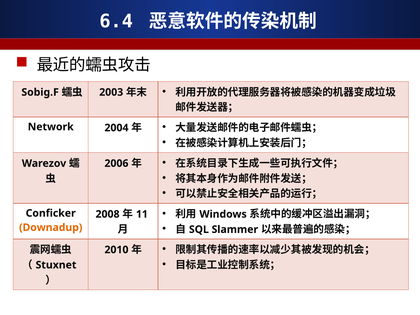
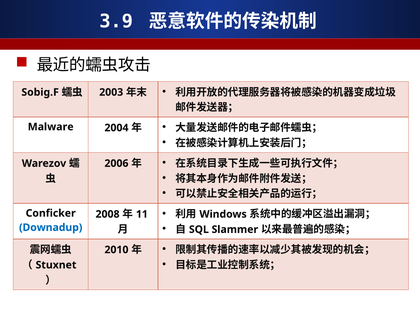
6.4: 6.4 -> 3.9
Network: Network -> Malware
Downadup colour: orange -> blue
